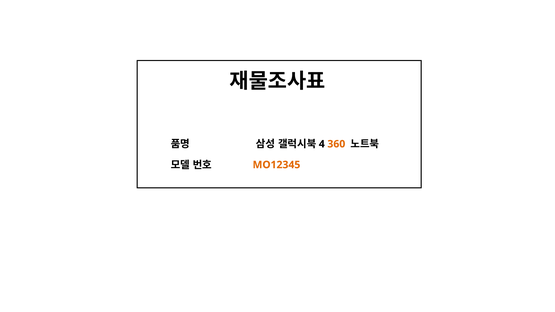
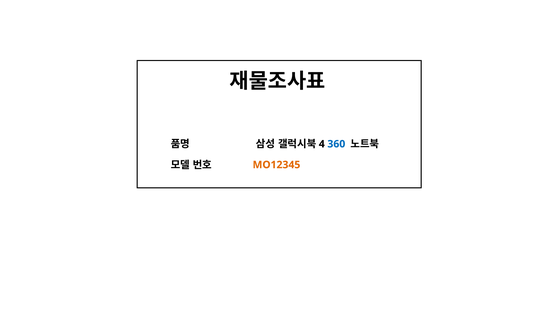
360 colour: orange -> blue
